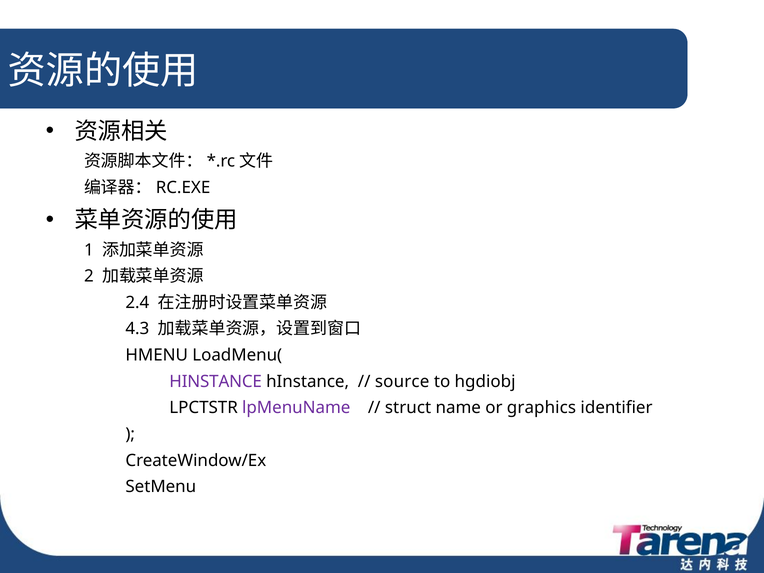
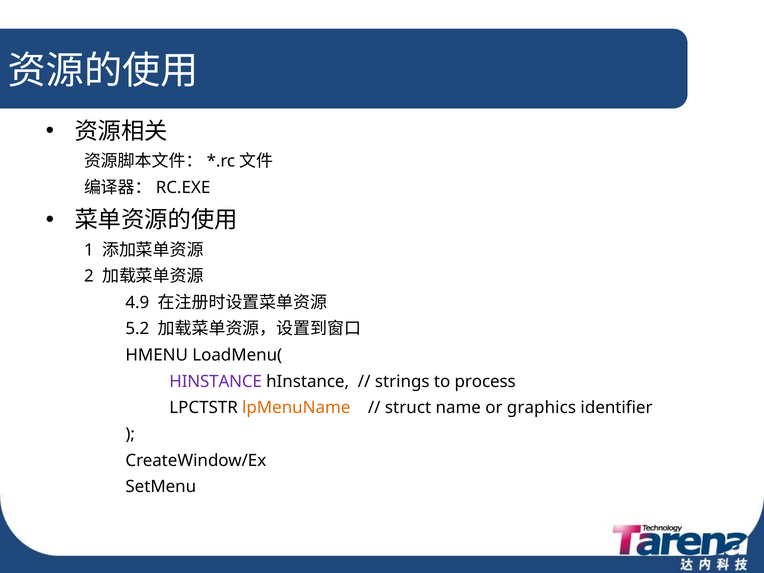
2.4: 2.4 -> 4.9
4.3: 4.3 -> 5.2
source: source -> strings
hgdiobj: hgdiobj -> process
lpMenuName colour: purple -> orange
